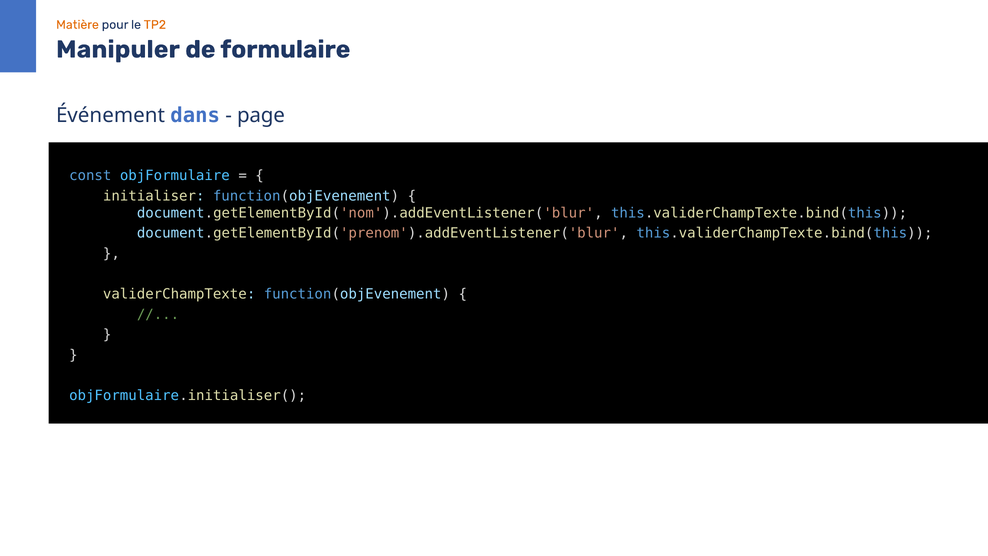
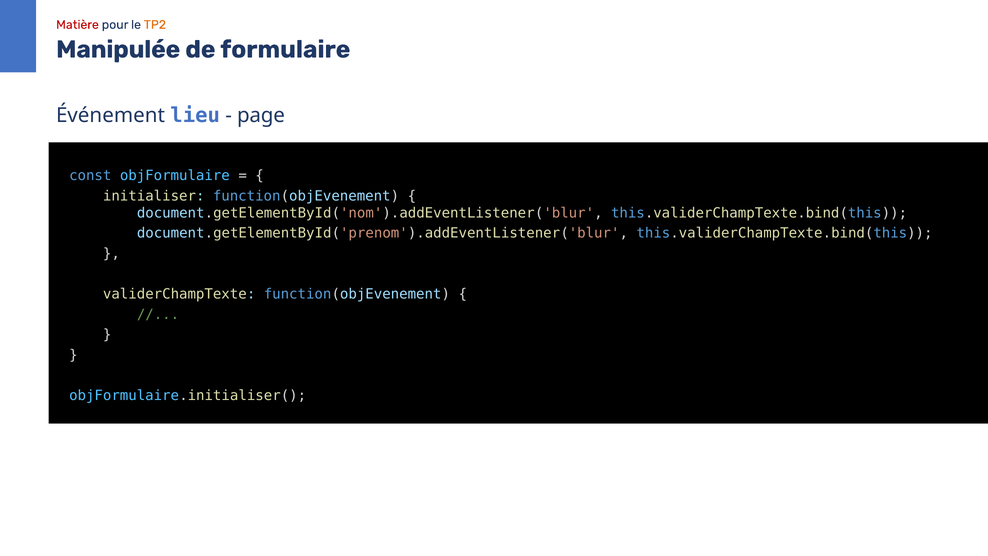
Matière colour: orange -> red
Manipuler: Manipuler -> Manipulée
dans: dans -> lieu
